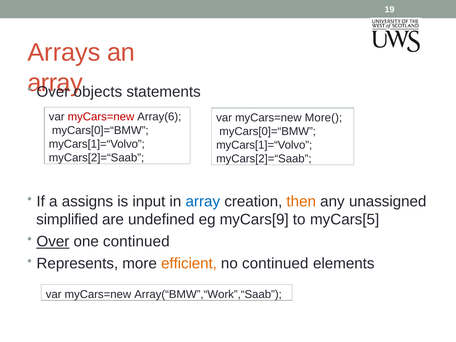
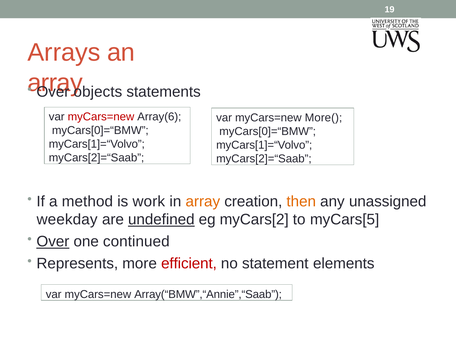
assigns: assigns -> method
input: input -> work
array at (203, 201) colour: blue -> orange
simplified: simplified -> weekday
undefined underline: none -> present
myCars[9: myCars[9 -> myCars[2
efficient colour: orange -> red
no continued: continued -> statement
Array(“BMW”,“Work”,“Saab: Array(“BMW”,“Work”,“Saab -> Array(“BMW”,“Annie”,“Saab
